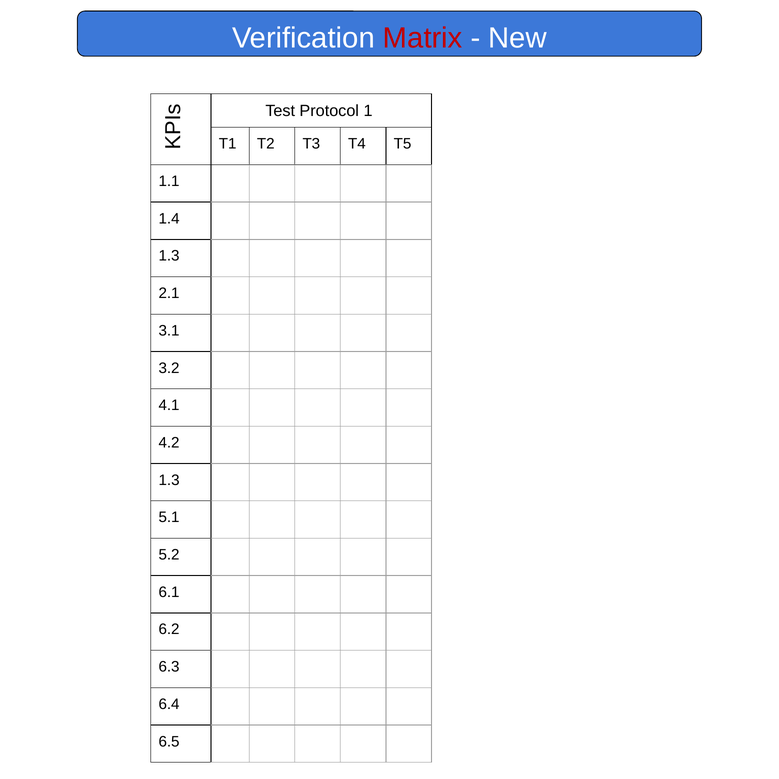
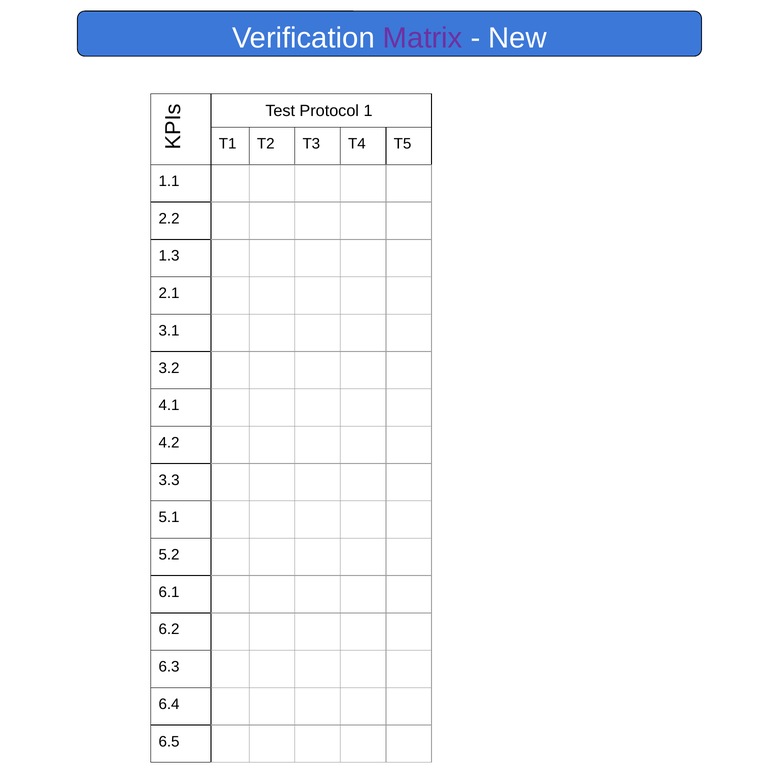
Matrix colour: red -> purple
1.4: 1.4 -> 2.2
1.3 at (169, 480): 1.3 -> 3.3
